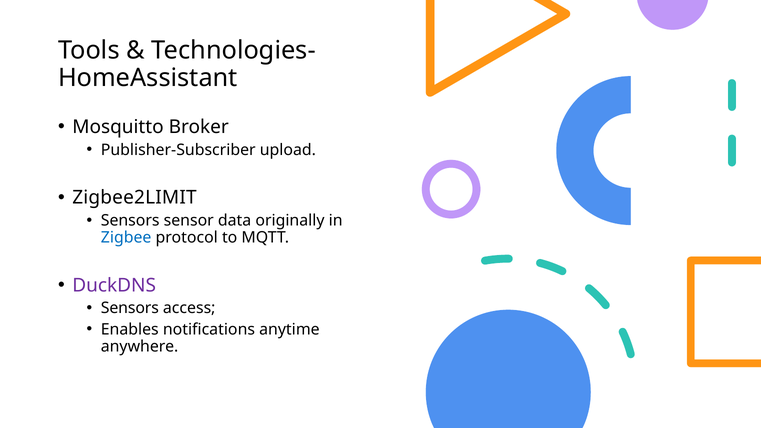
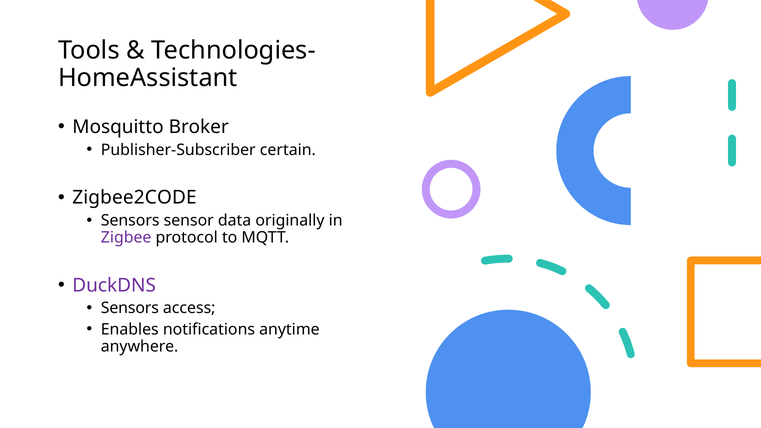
upload: upload -> certain
Zigbee2LIMIT: Zigbee2LIMIT -> Zigbee2CODE
Zigbee colour: blue -> purple
